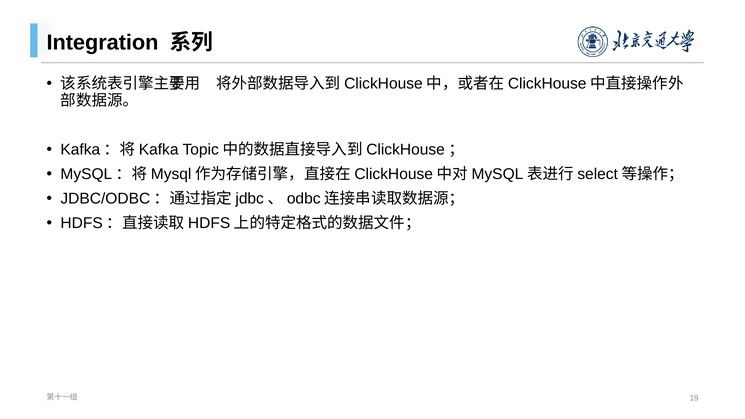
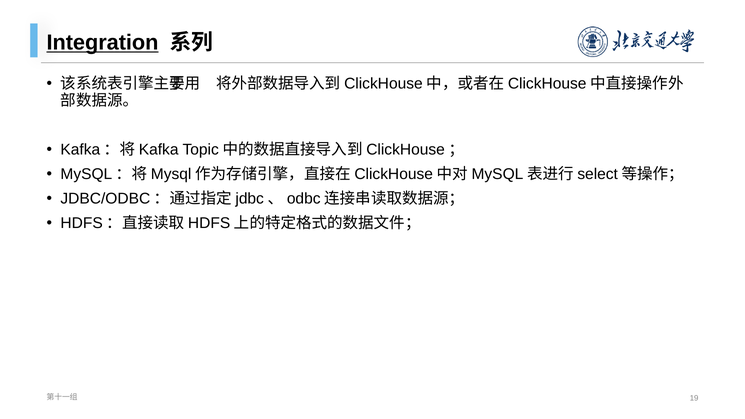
Integration underline: none -> present
